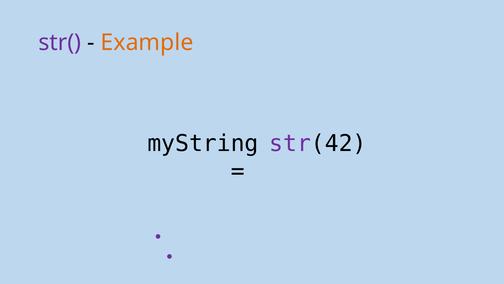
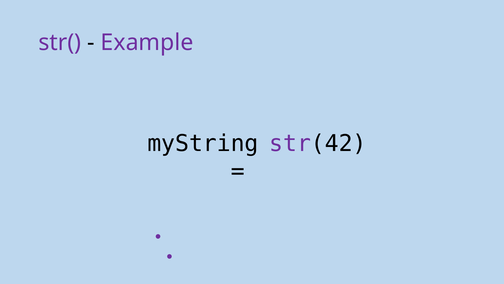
Example colour: orange -> purple
